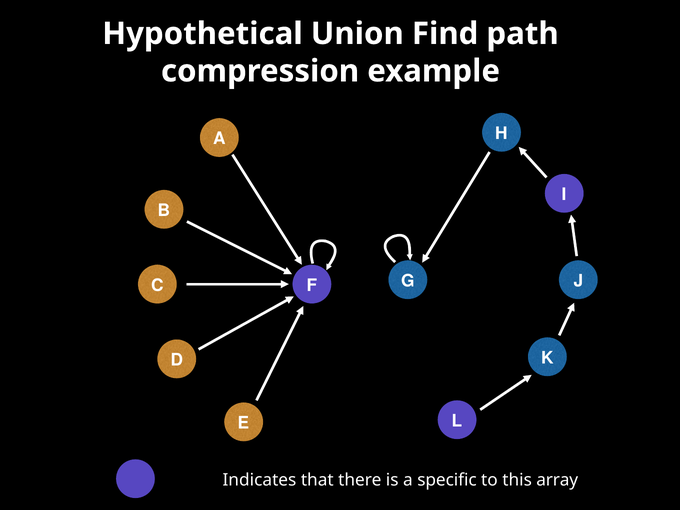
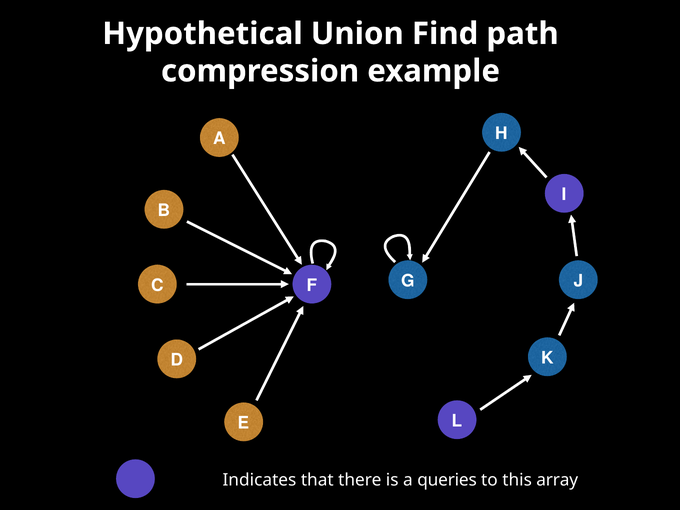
specific: specific -> queries
